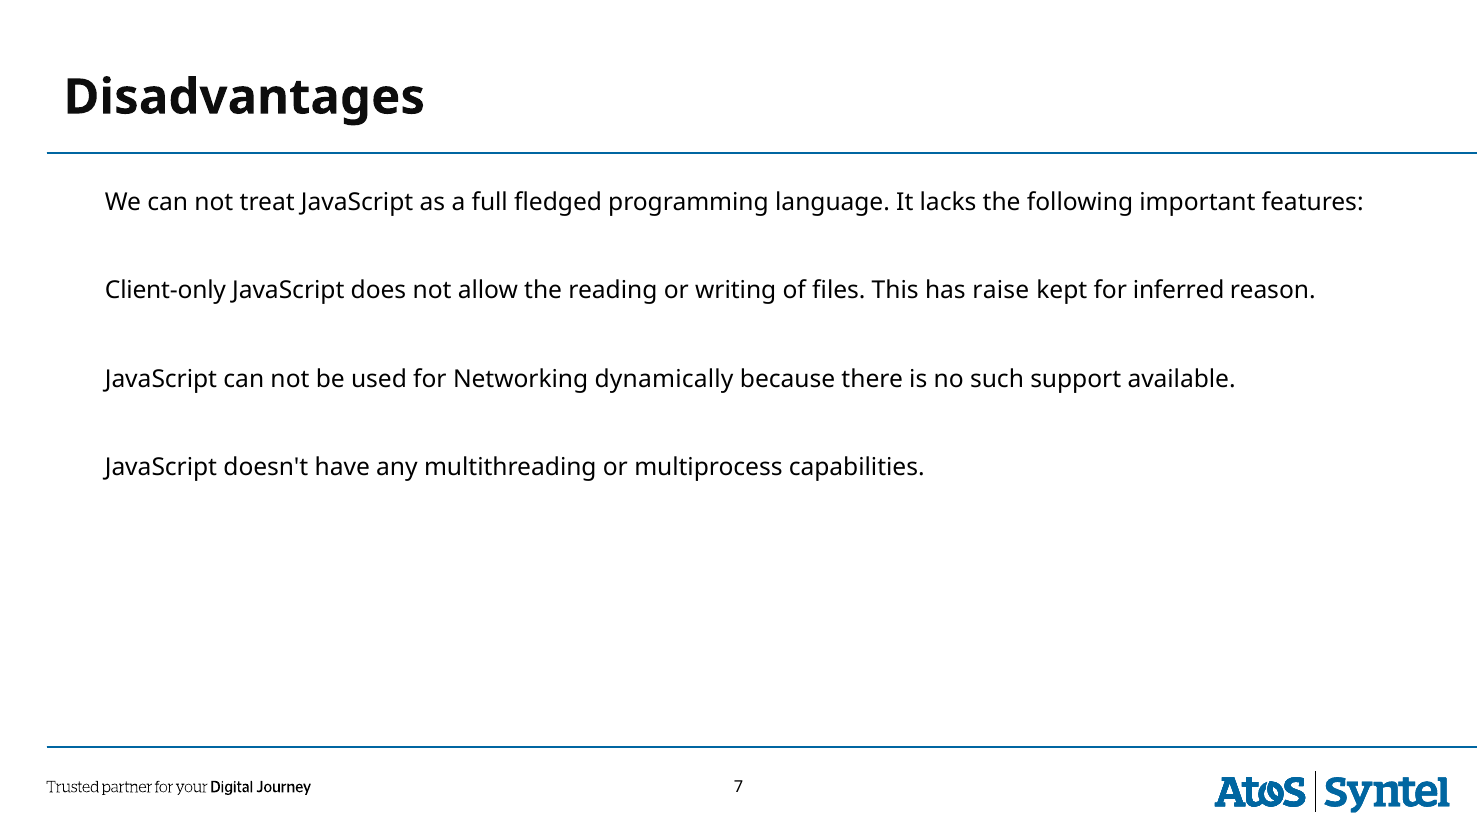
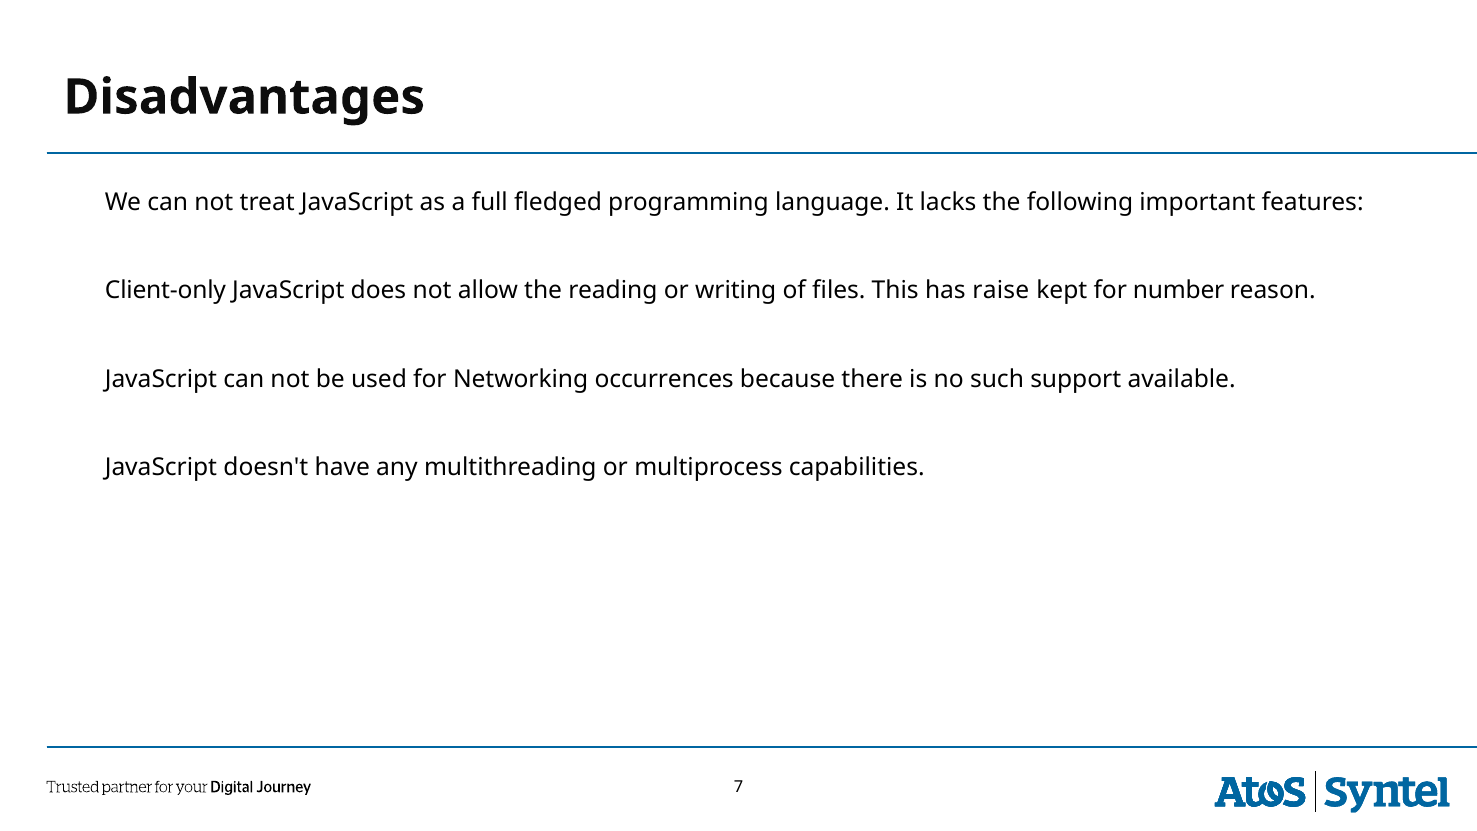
inferred: inferred -> number
dynamically: dynamically -> occurrences
